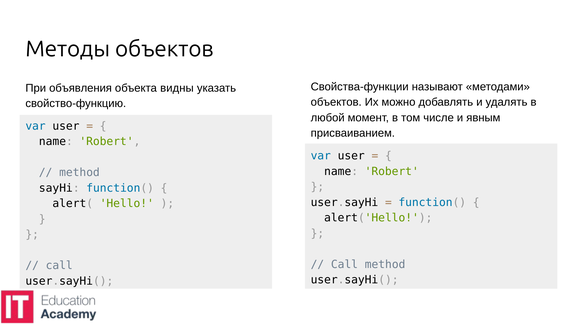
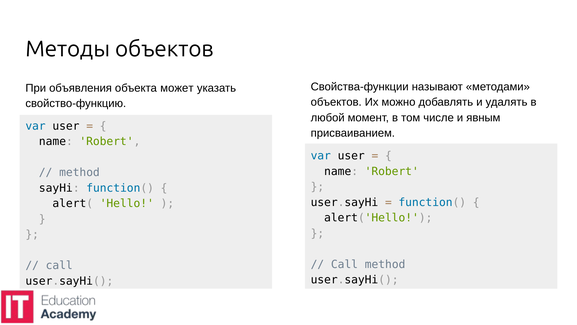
видны: видны -> может
